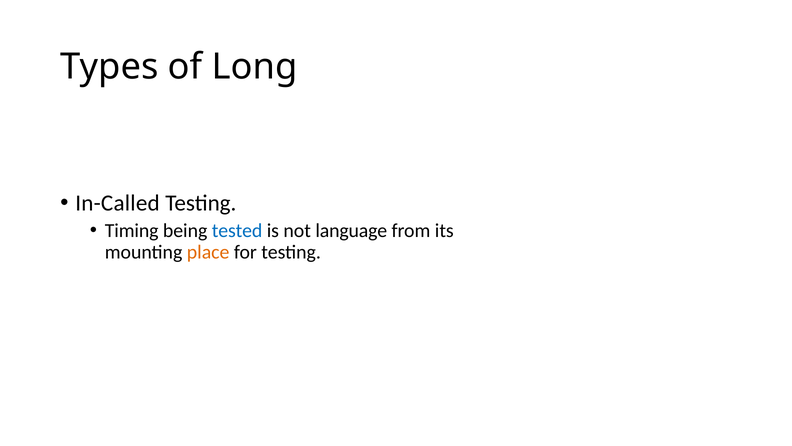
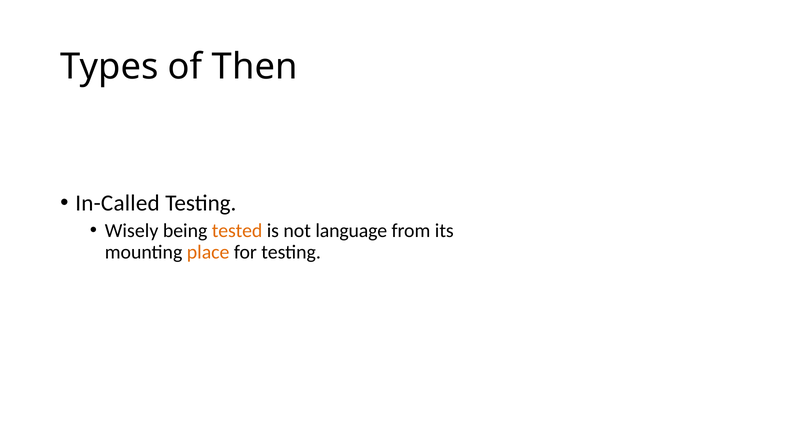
Long: Long -> Then
Timing: Timing -> Wisely
tested colour: blue -> orange
